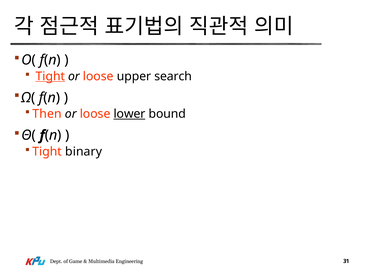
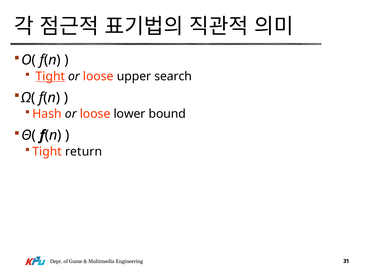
Then: Then -> Hash
lower underline: present -> none
binary: binary -> return
